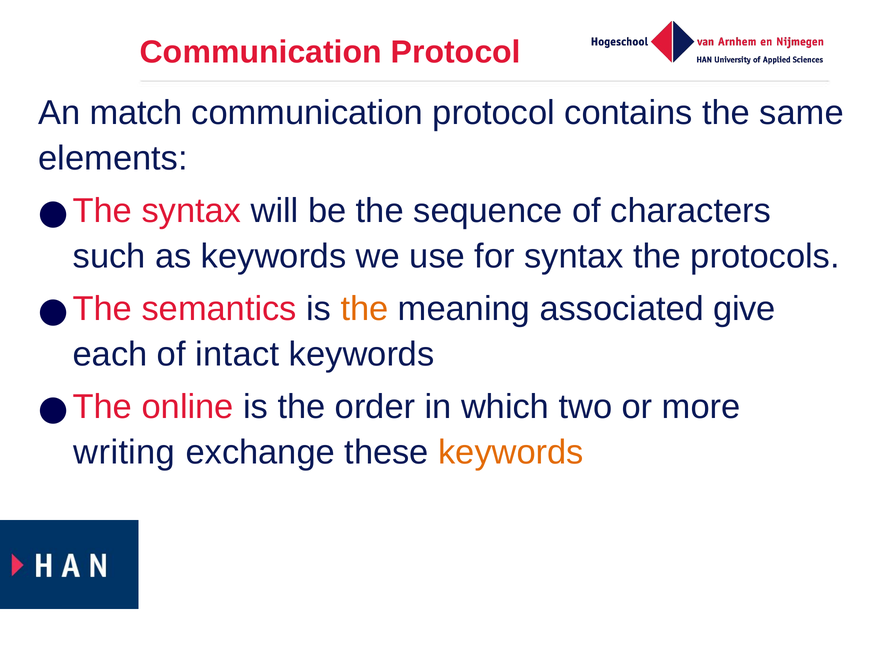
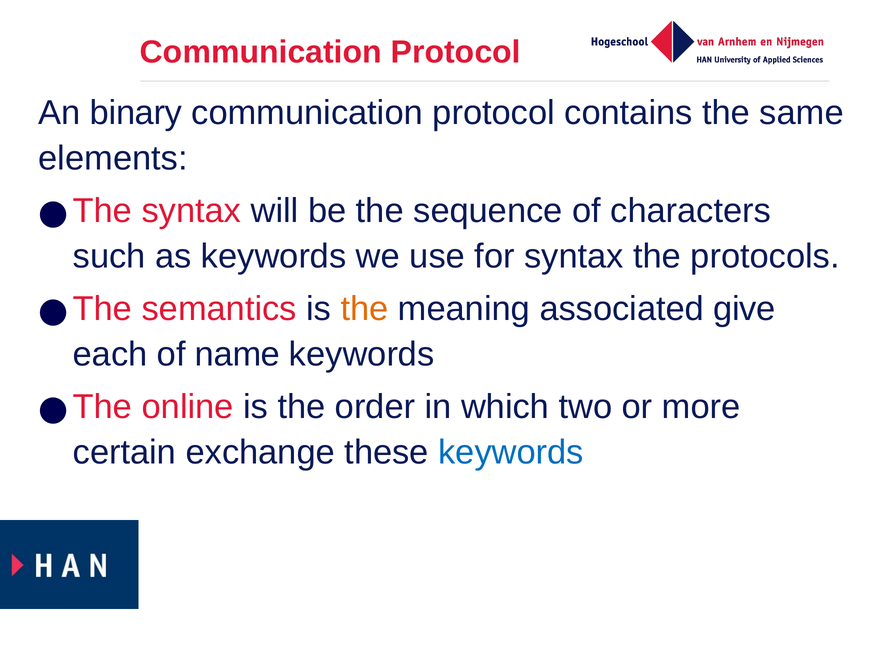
match: match -> binary
intact: intact -> name
writing: writing -> certain
keywords at (511, 452) colour: orange -> blue
